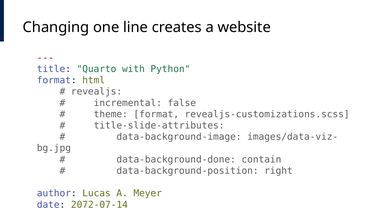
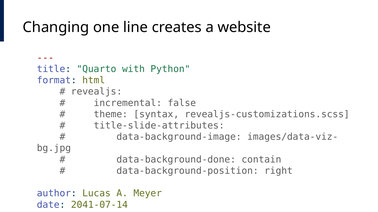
theme format: format -> syntax
2072-07-14: 2072-07-14 -> 2041-07-14
